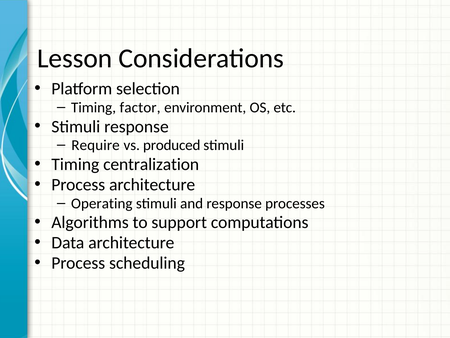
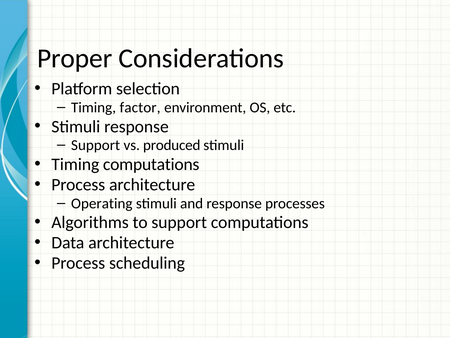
Lesson: Lesson -> Proper
Require at (96, 145): Require -> Support
Timing centralization: centralization -> computations
